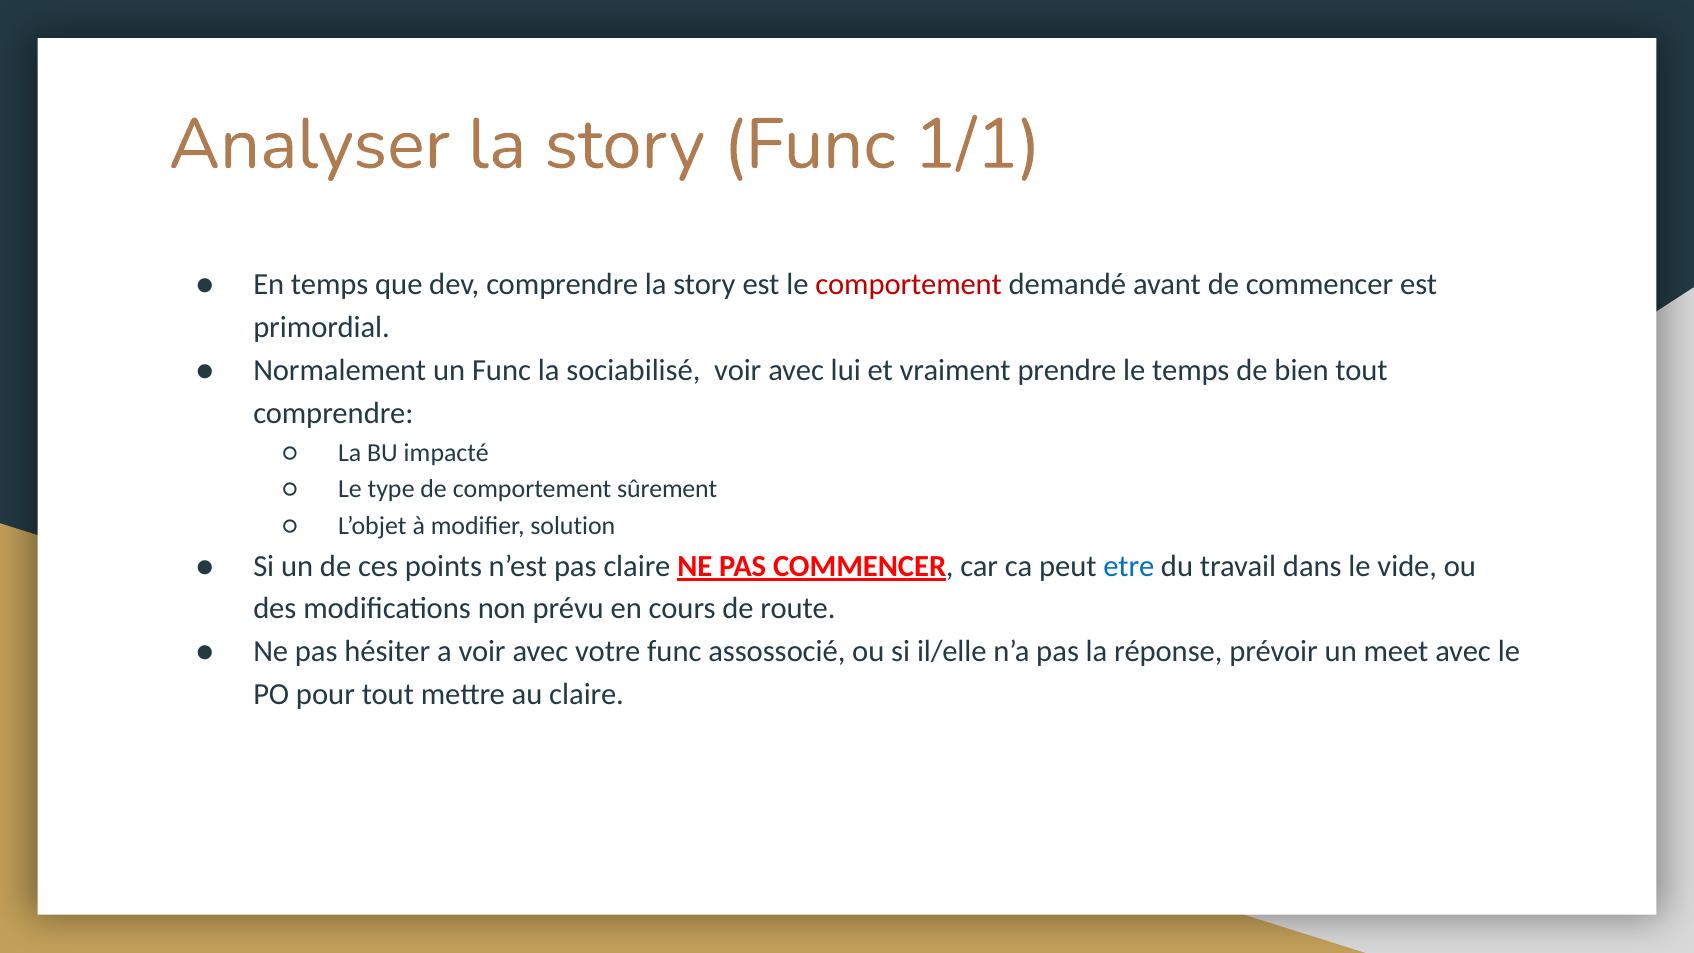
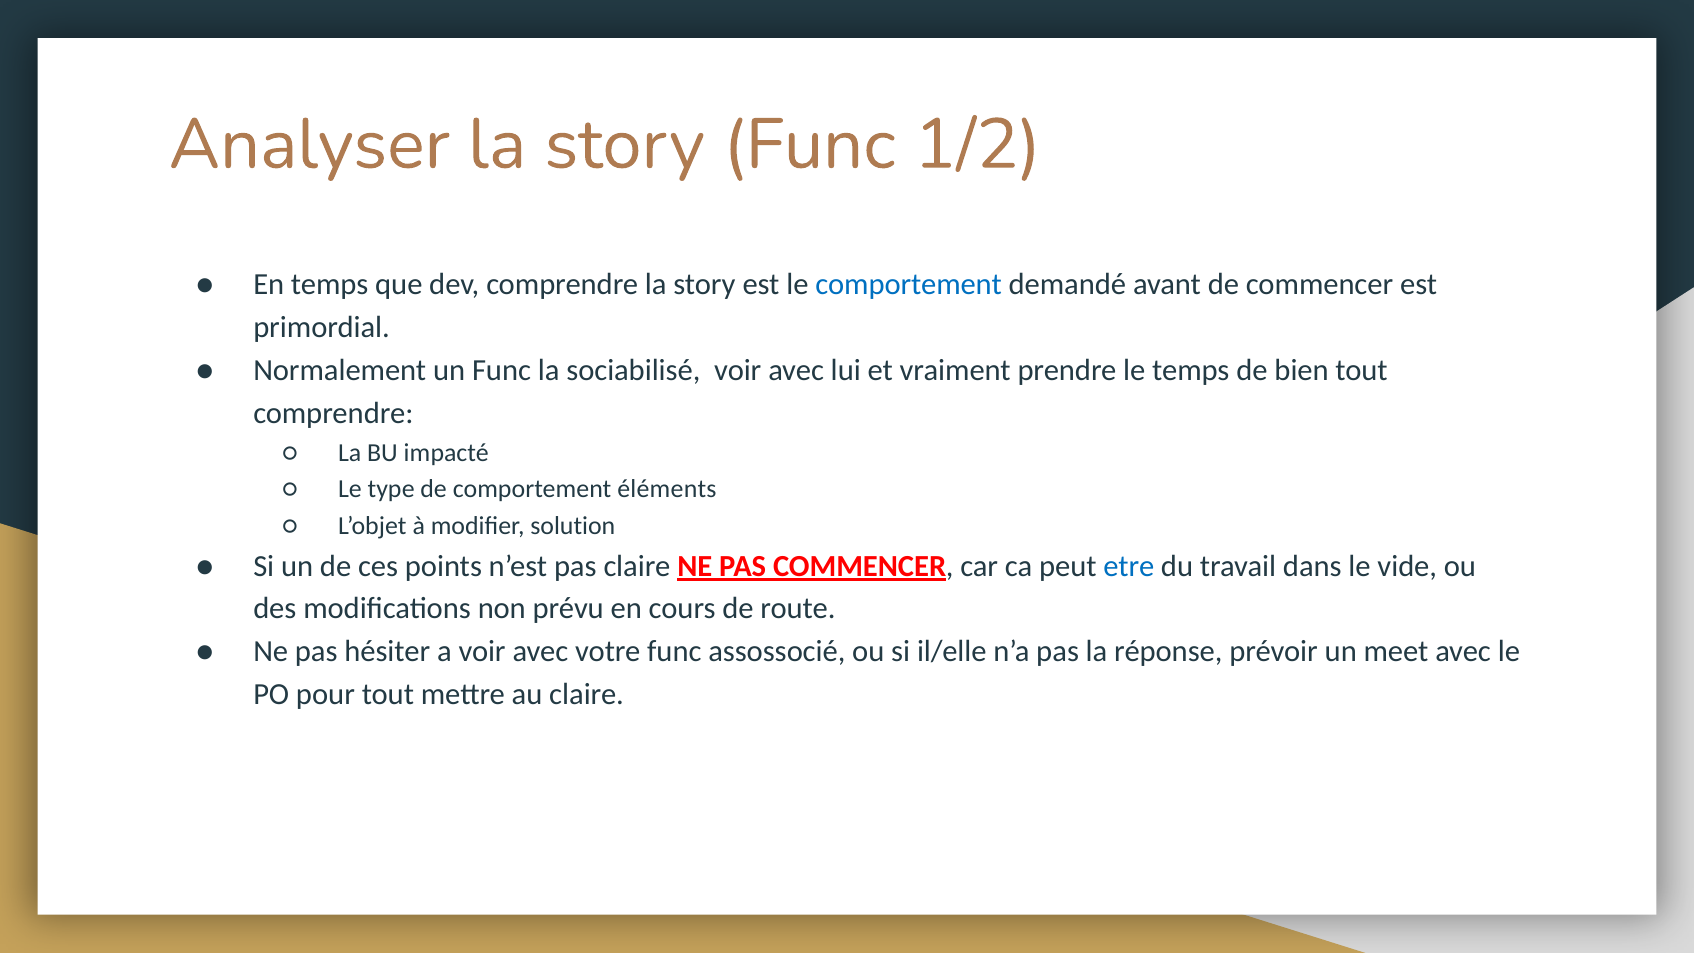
1/1: 1/1 -> 1/2
comportement at (909, 285) colour: red -> blue
sûrement: sûrement -> éléments
